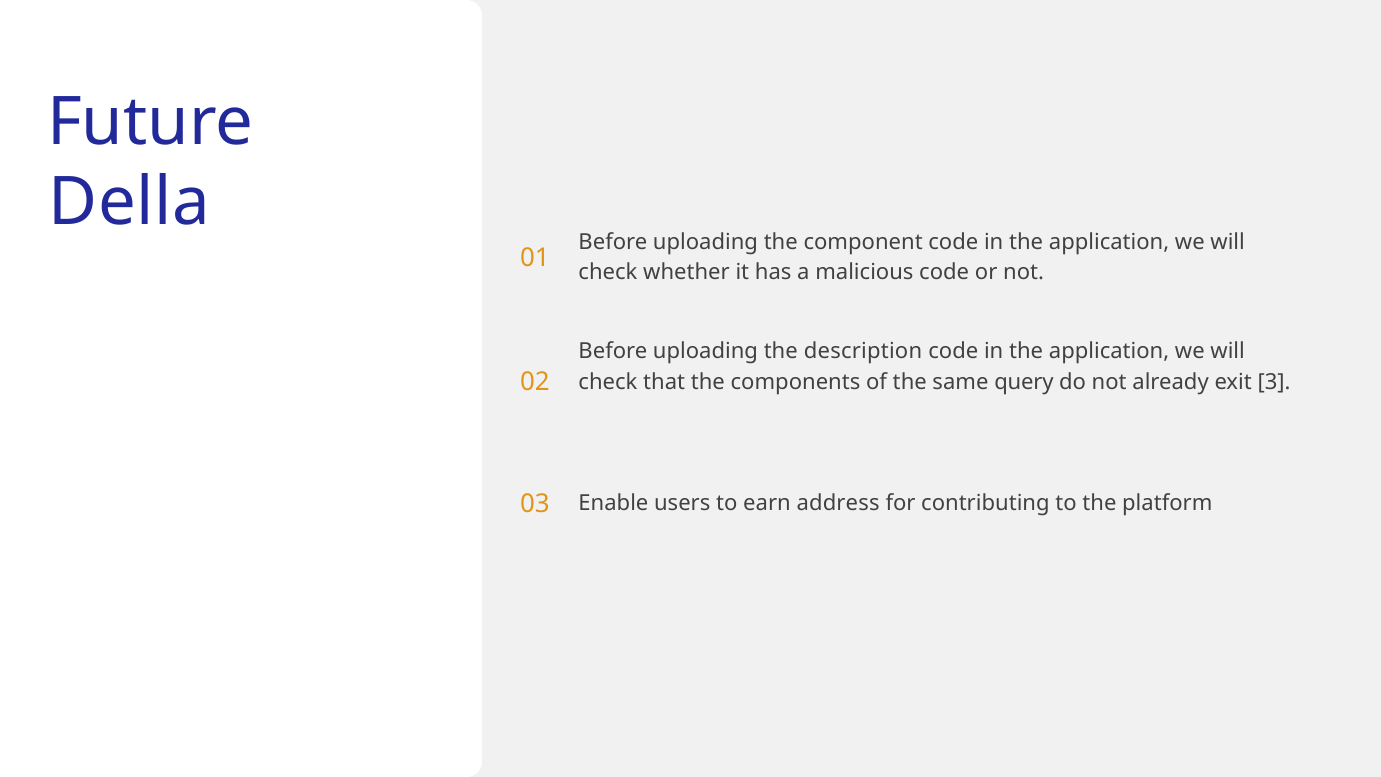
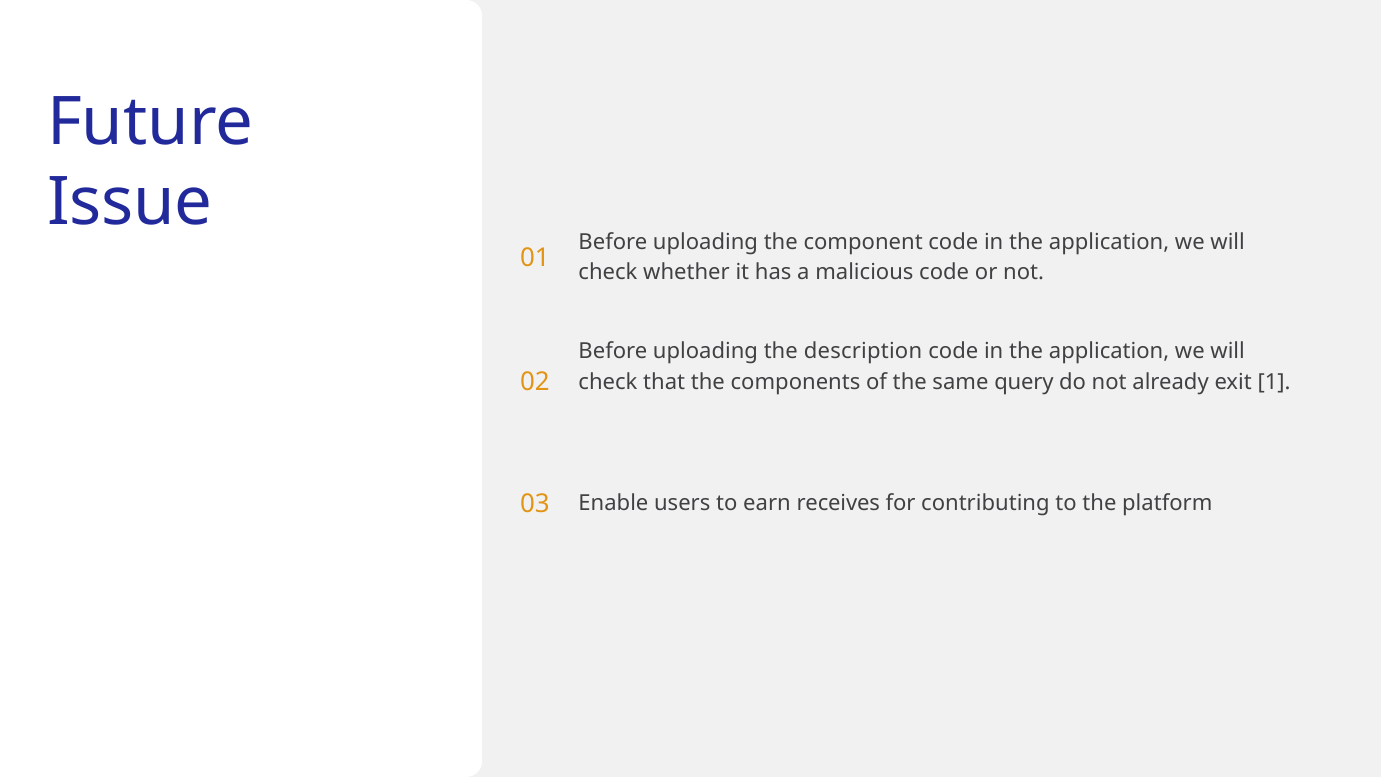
Della: Della -> Issue
3: 3 -> 1
address: address -> receives
